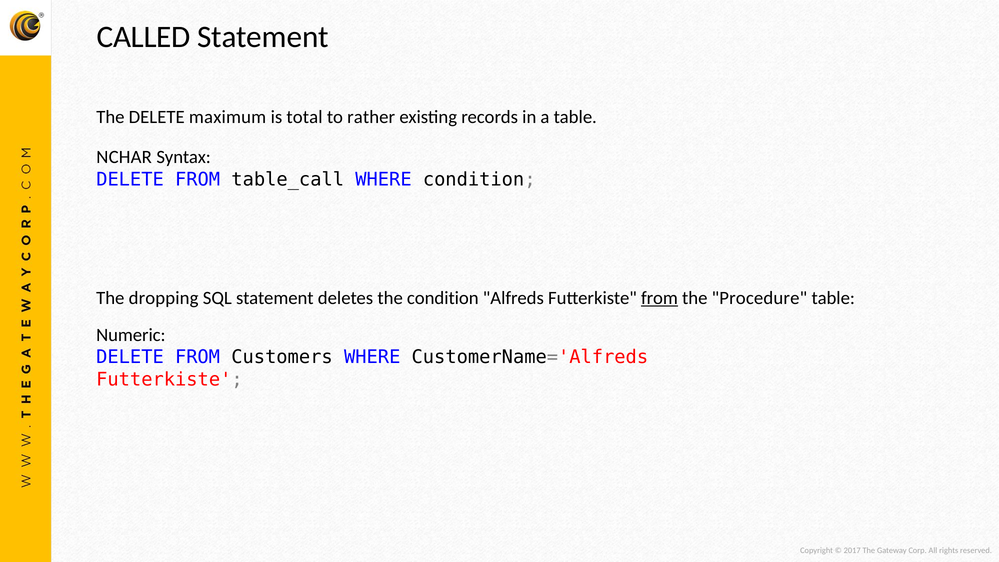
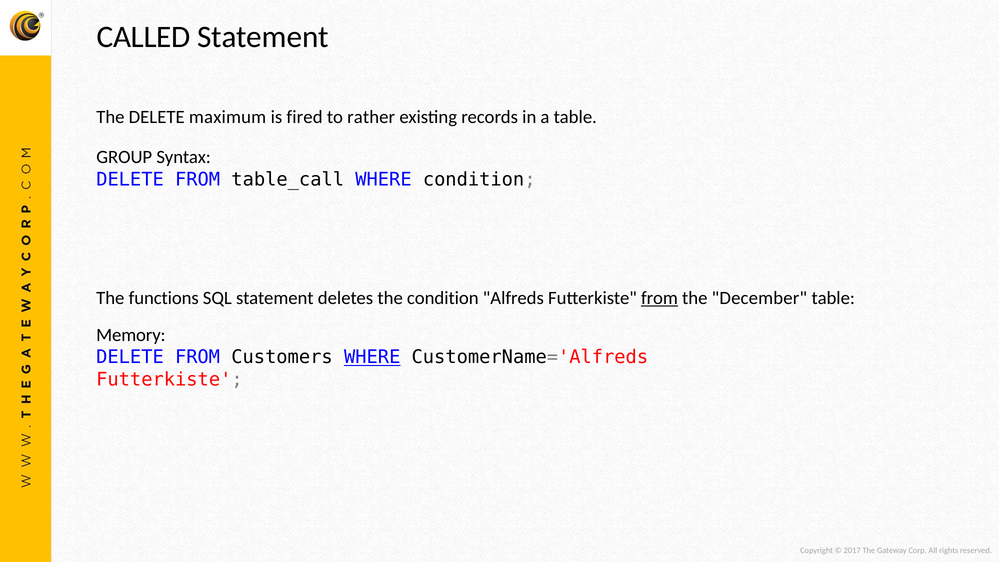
total: total -> fired
NCHAR: NCHAR -> GROUP
dropping: dropping -> functions
Procedure: Procedure -> December
Numeric: Numeric -> Memory
WHERE at (372, 357) underline: none -> present
